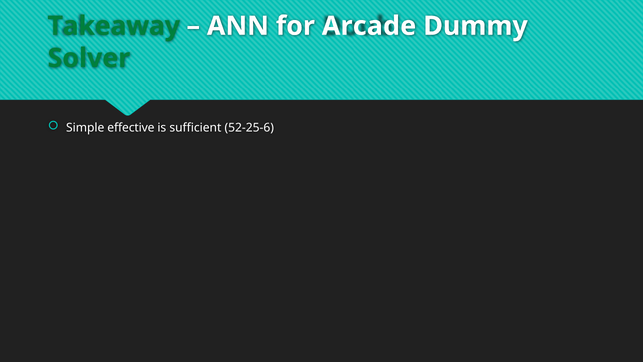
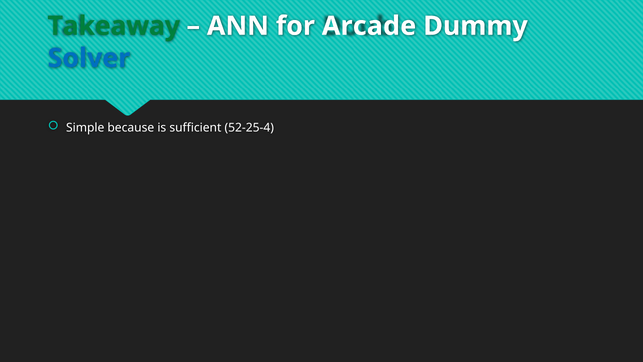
Solver colour: green -> blue
effective: effective -> because
52-25-6: 52-25-6 -> 52-25-4
